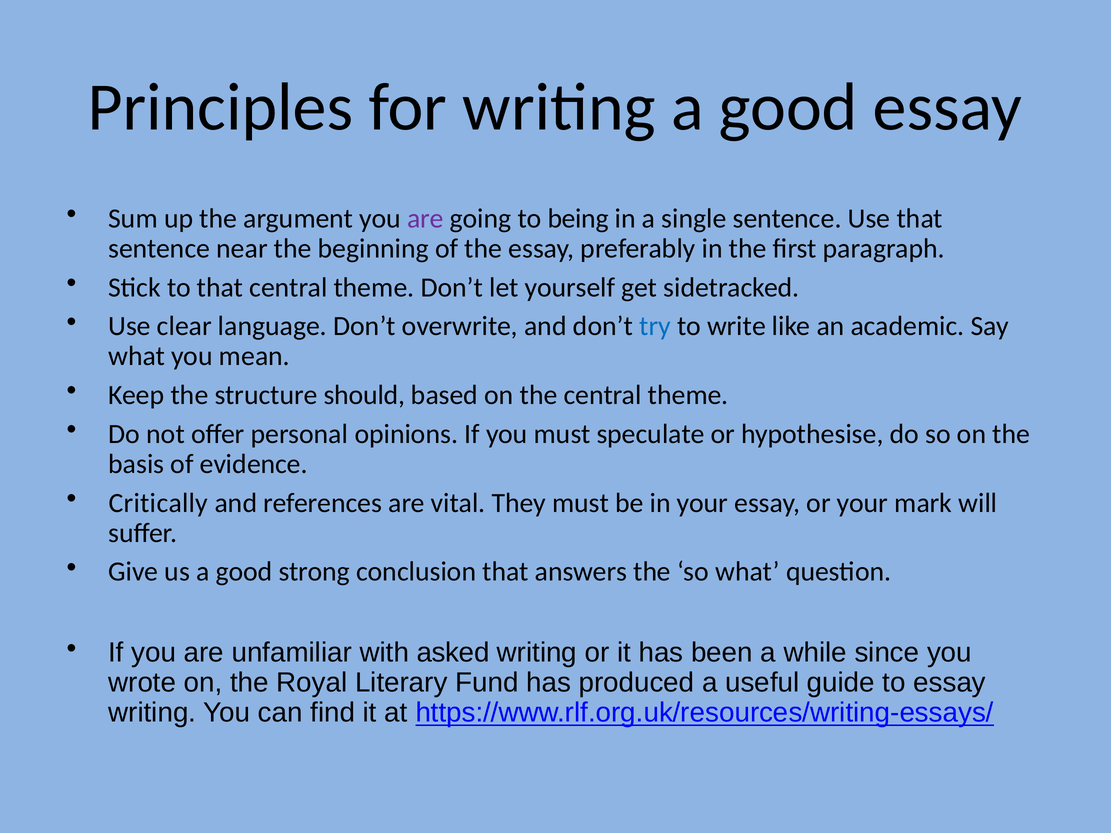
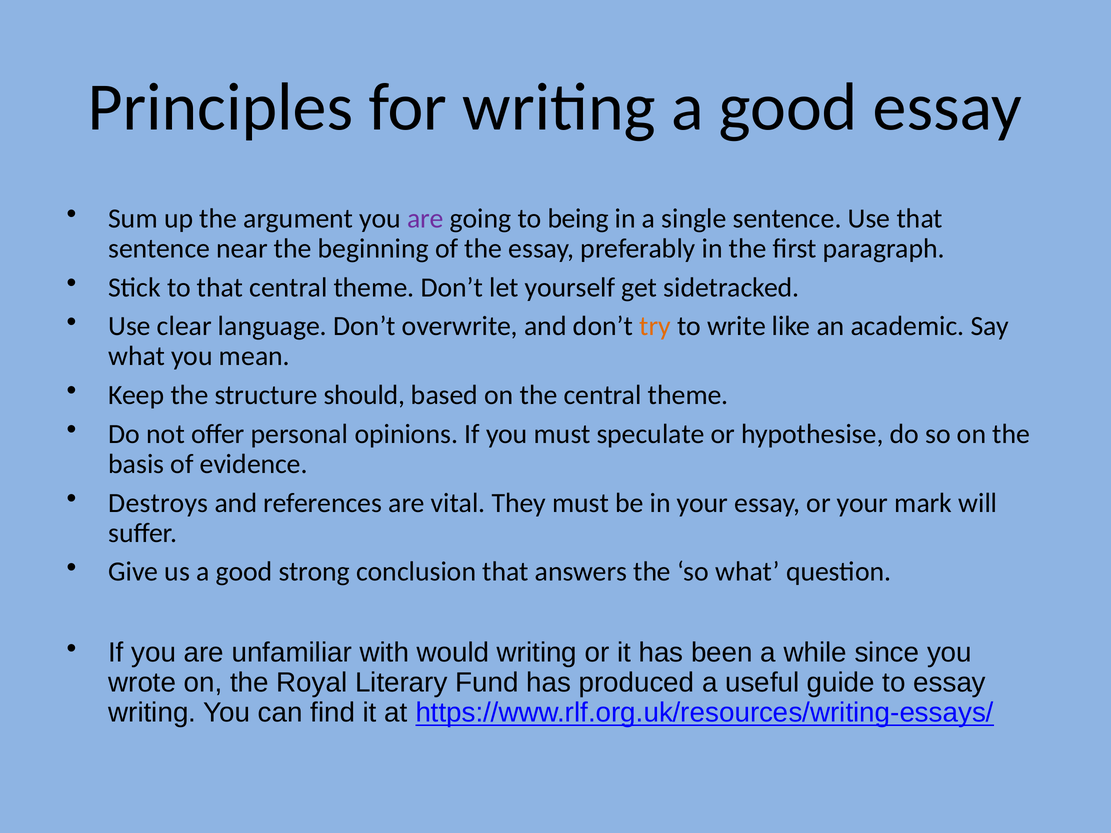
try colour: blue -> orange
Critically: Critically -> Destroys
asked: asked -> would
